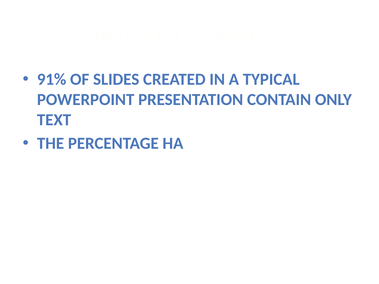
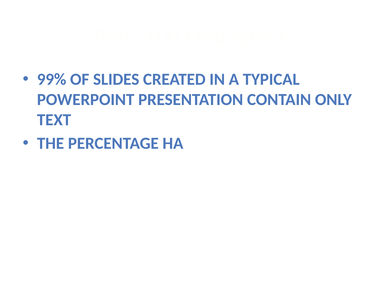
91%: 91% -> 99%
